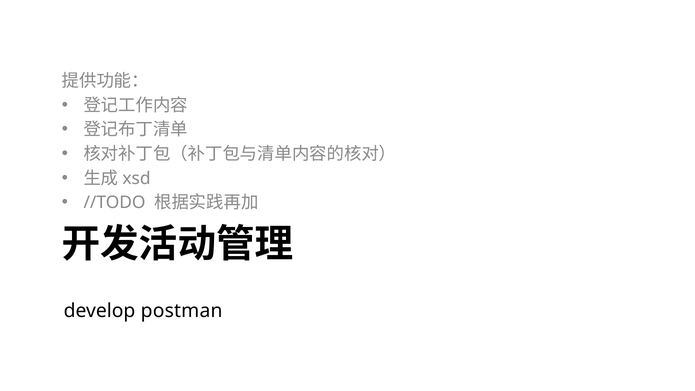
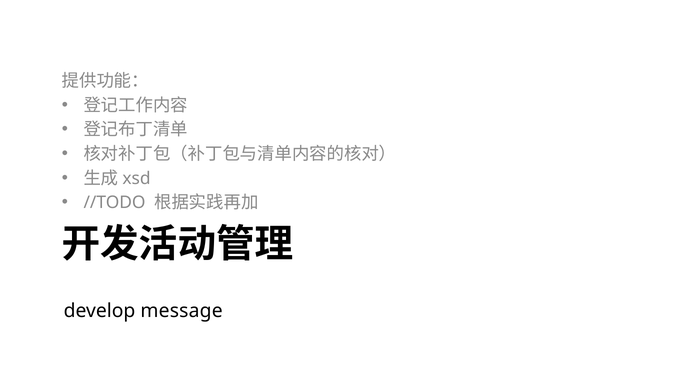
postman: postman -> message
